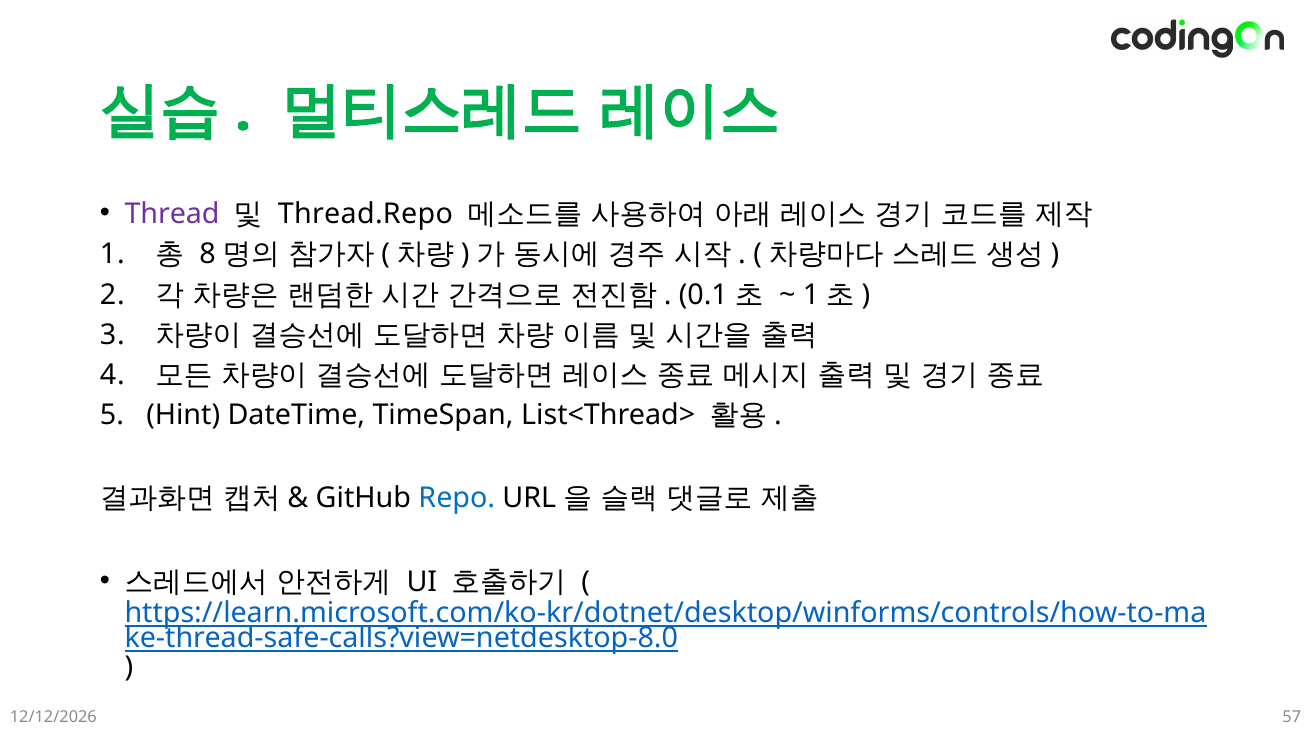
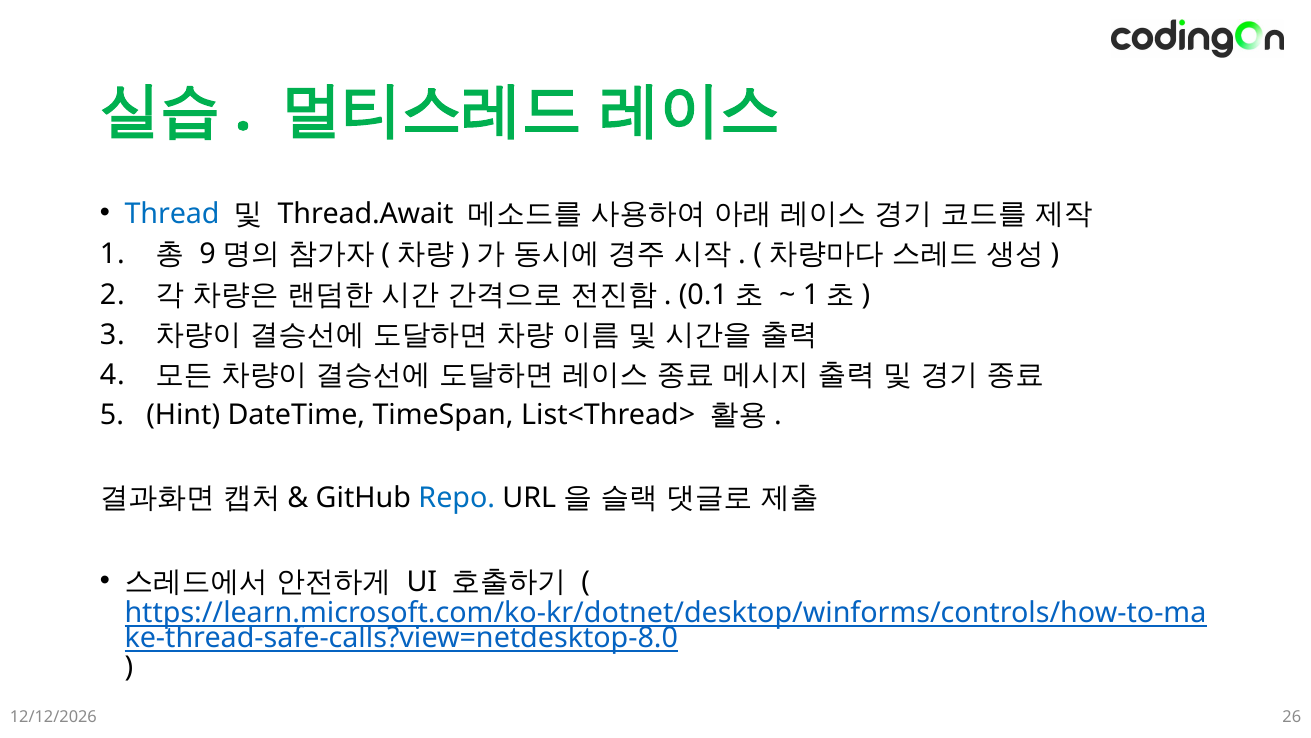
Thread colour: purple -> blue
Thread.Repo: Thread.Repo -> Thread.Await
8: 8 -> 9
57: 57 -> 26
